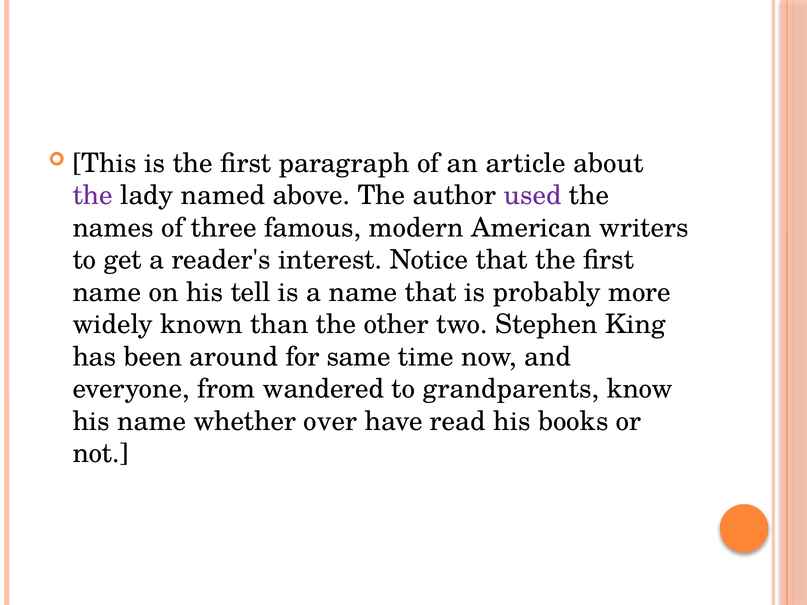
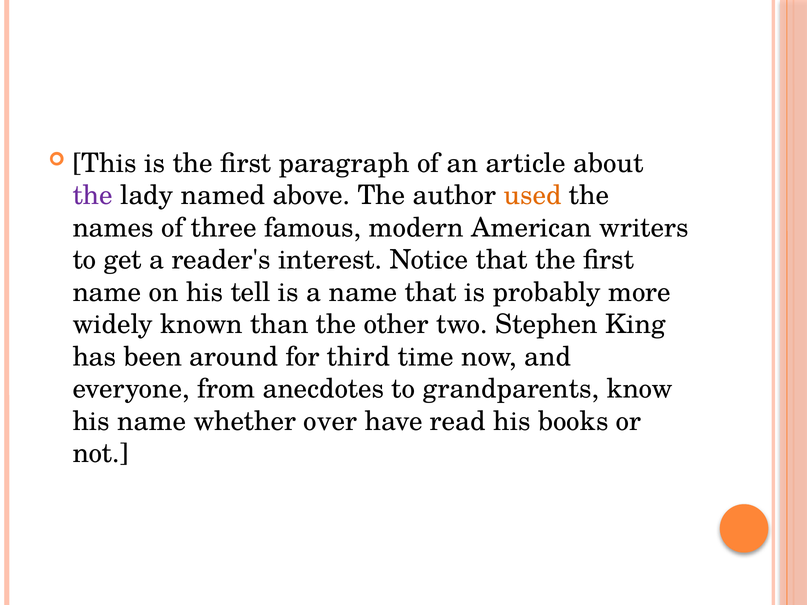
used colour: purple -> orange
same: same -> third
wandered: wandered -> anecdotes
